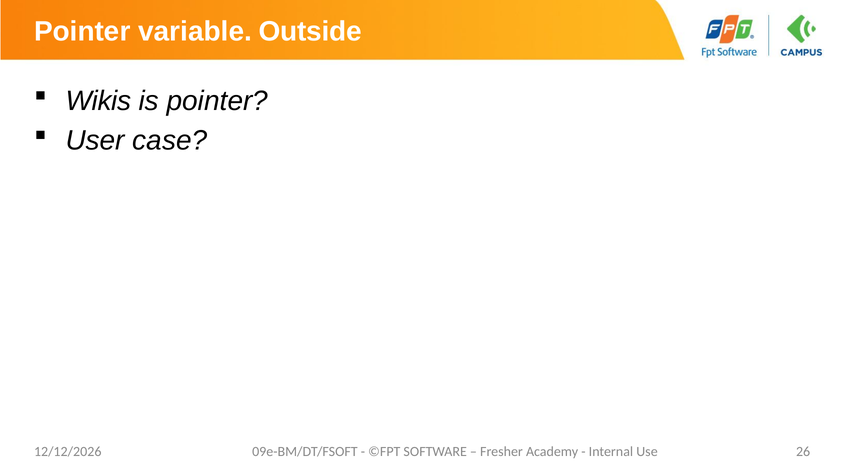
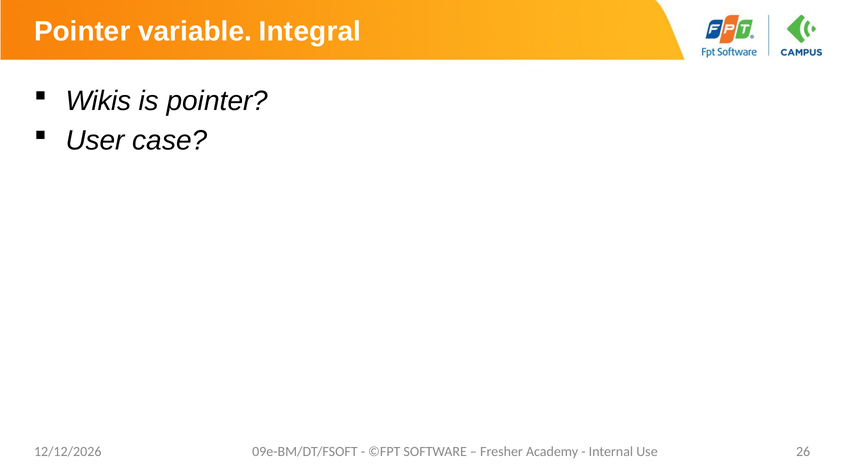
Outside: Outside -> Integral
